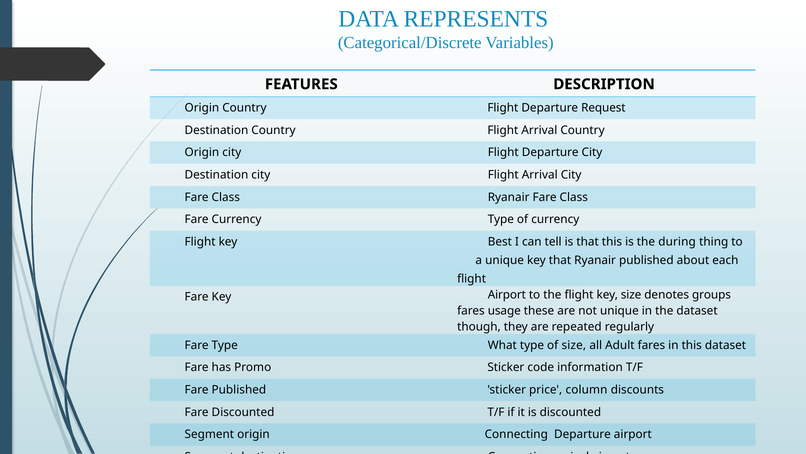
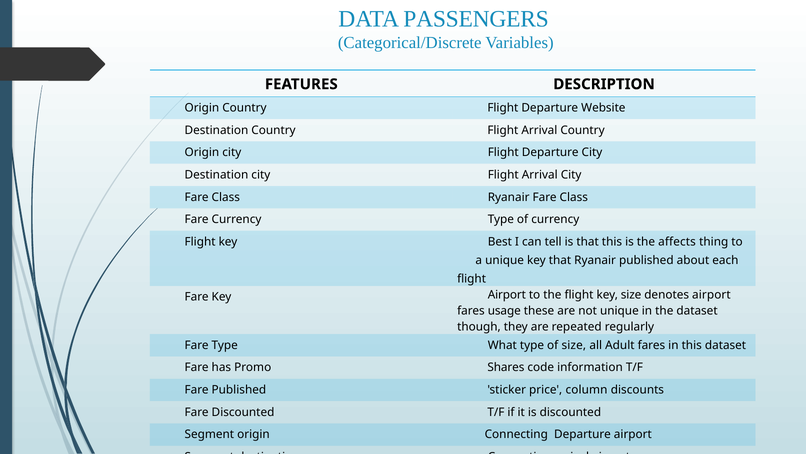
REPRESENTS: REPRESENTS -> PASSENGERS
Request: Request -> Website
during: during -> affects
denotes groups: groups -> airport
Promo Sticker: Sticker -> Shares
